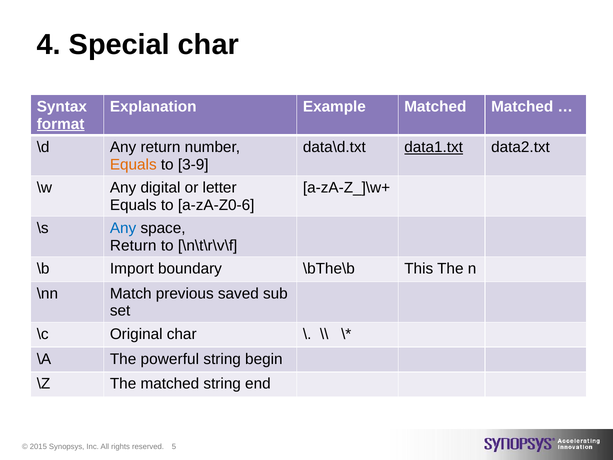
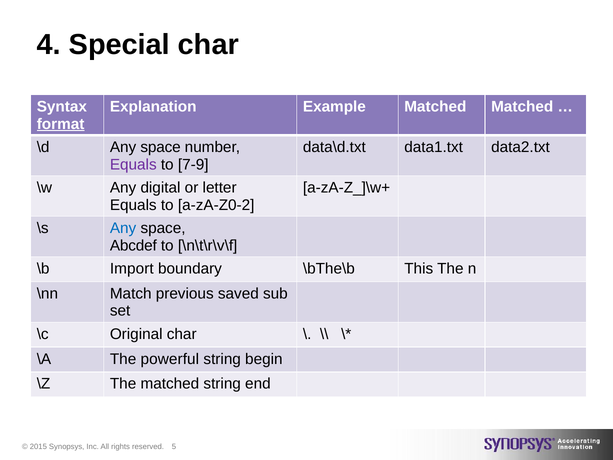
\d Any return: return -> space
data1.txt underline: present -> none
Equals at (133, 164) colour: orange -> purple
3-9: 3-9 -> 7-9
a-zA-Z0-6: a-zA-Z0-6 -> a-zA-Z0-2
Return at (133, 245): Return -> Abcdef
